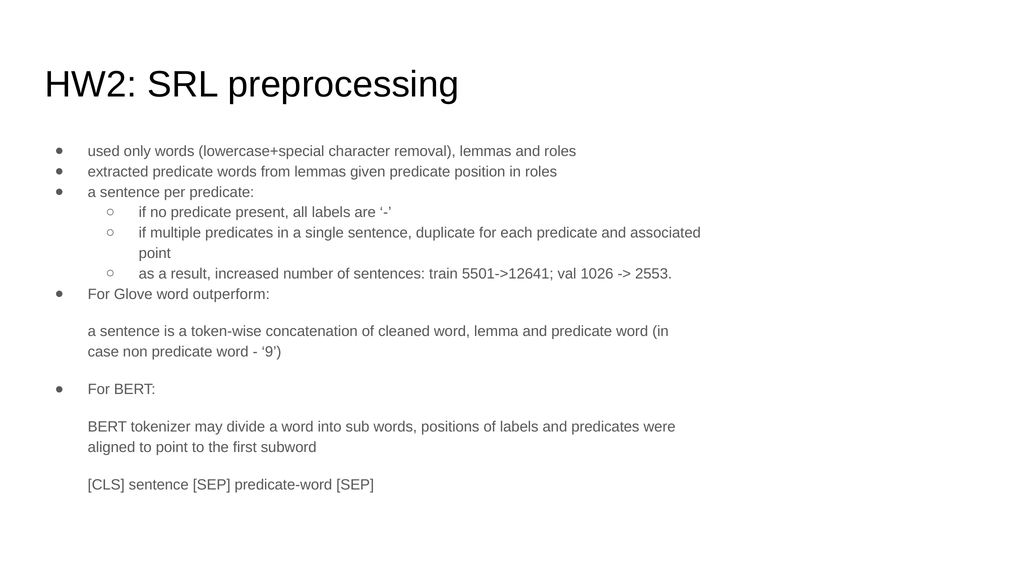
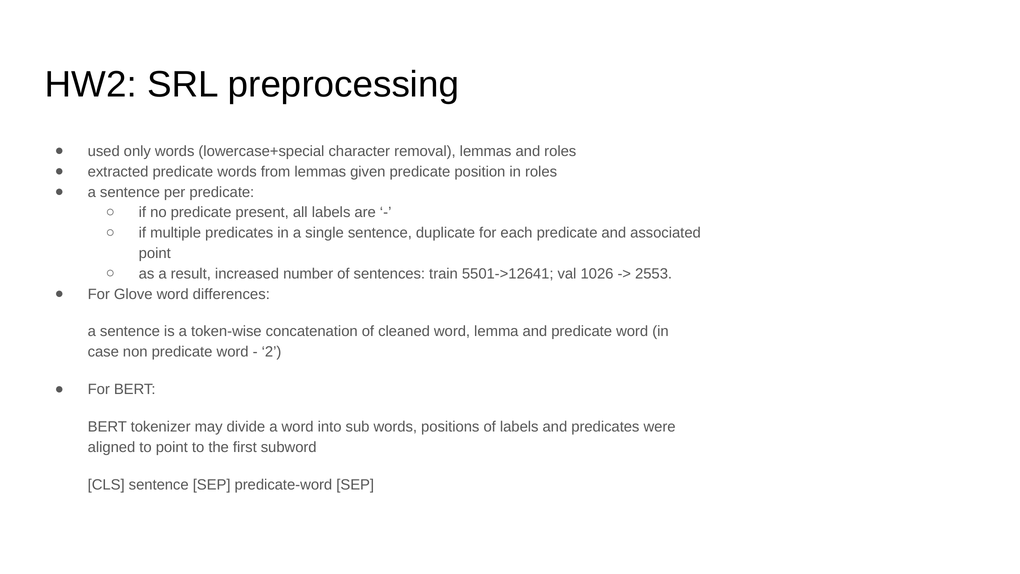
outperform: outperform -> differences
9: 9 -> 2
